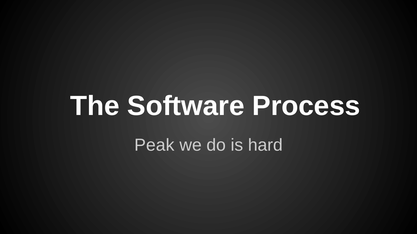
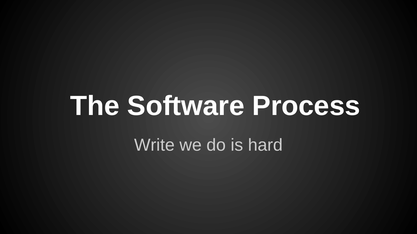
Peak: Peak -> Write
